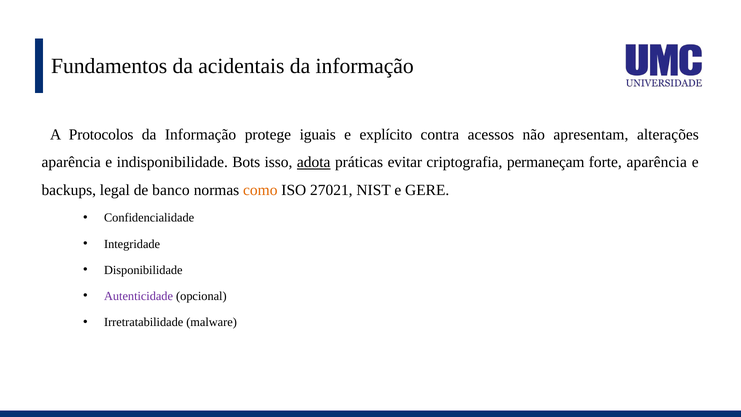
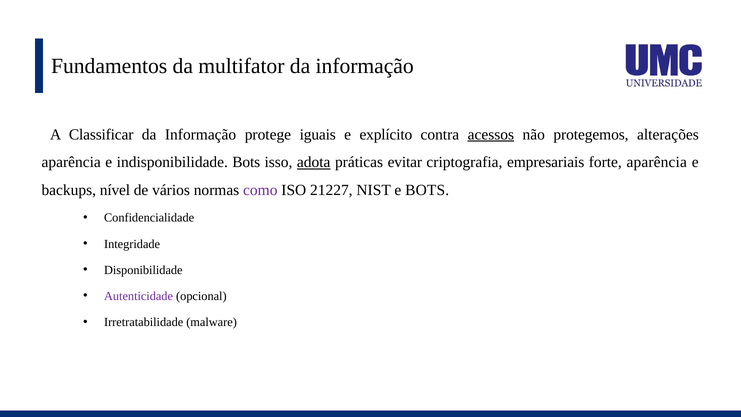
acidentais: acidentais -> multifator
Protocolos: Protocolos -> Classificar
acessos underline: none -> present
apresentam: apresentam -> protegemos
permaneçam: permaneçam -> empresariais
legal: legal -> nível
banco: banco -> vários
como colour: orange -> purple
27021: 27021 -> 21227
e GERE: GERE -> BOTS
